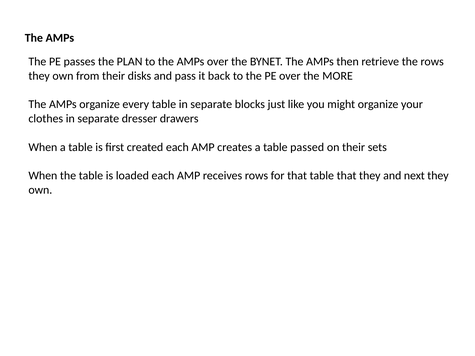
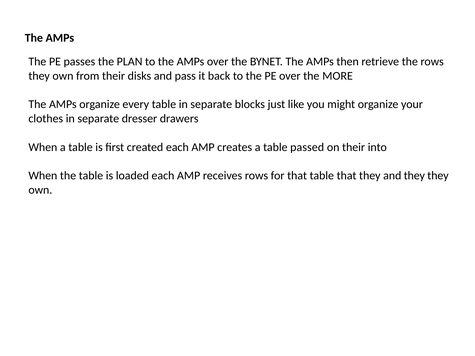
sets: sets -> into
and next: next -> they
